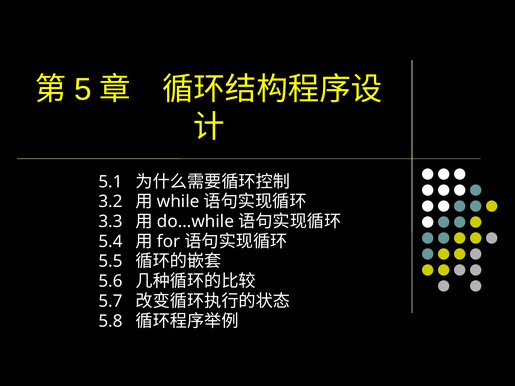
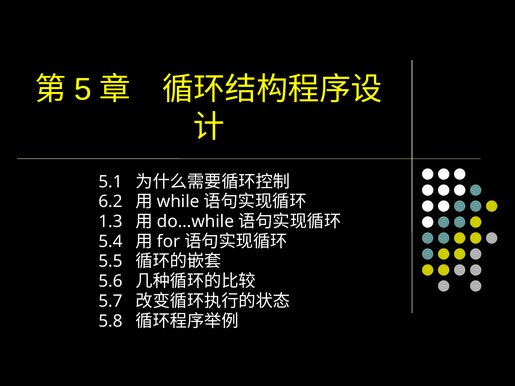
3.2: 3.2 -> 6.2
3.3: 3.3 -> 1.3
